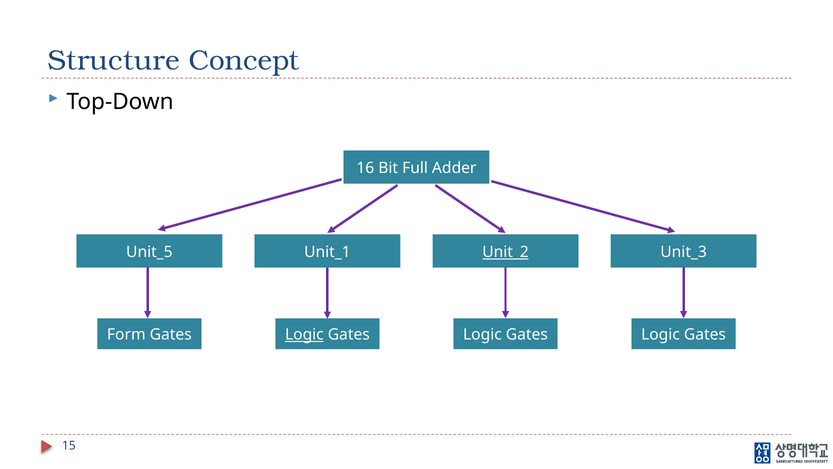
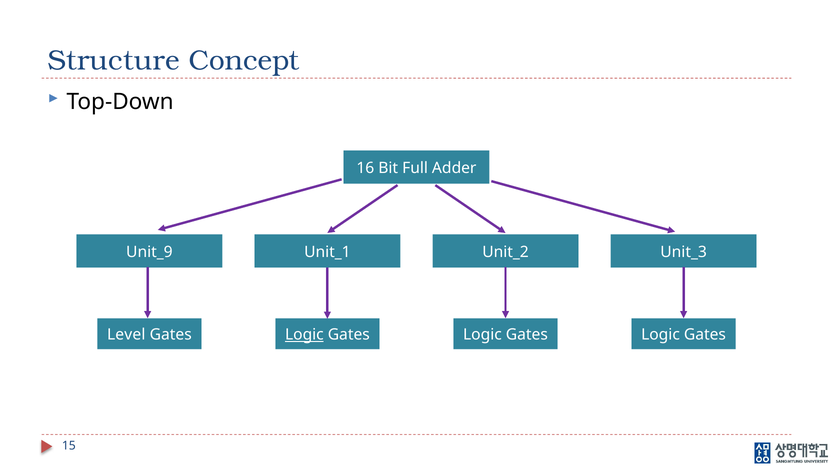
Unit_5: Unit_5 -> Unit_9
Unit_2 underline: present -> none
Form: Form -> Level
